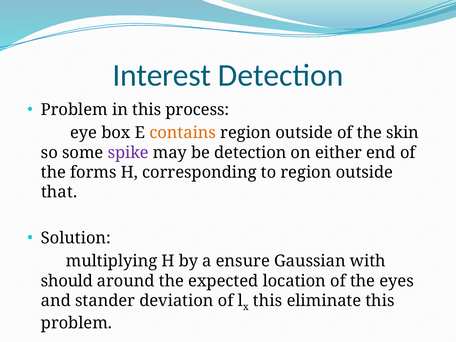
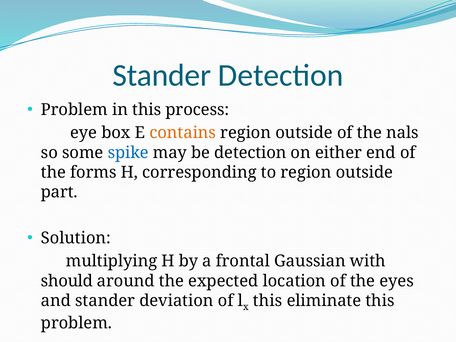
Interest at (162, 75): Interest -> Stander
skin: skin -> nals
spike colour: purple -> blue
that: that -> part
ensure: ensure -> frontal
